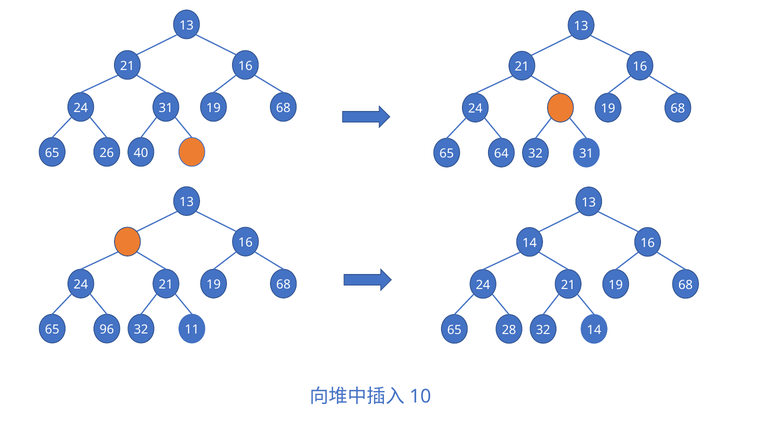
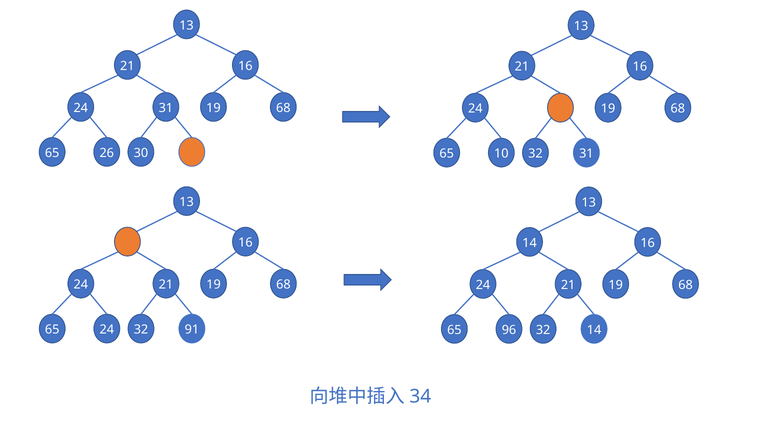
40: 40 -> 30
64: 64 -> 10
65 96: 96 -> 24
11: 11 -> 91
28: 28 -> 96
10: 10 -> 34
